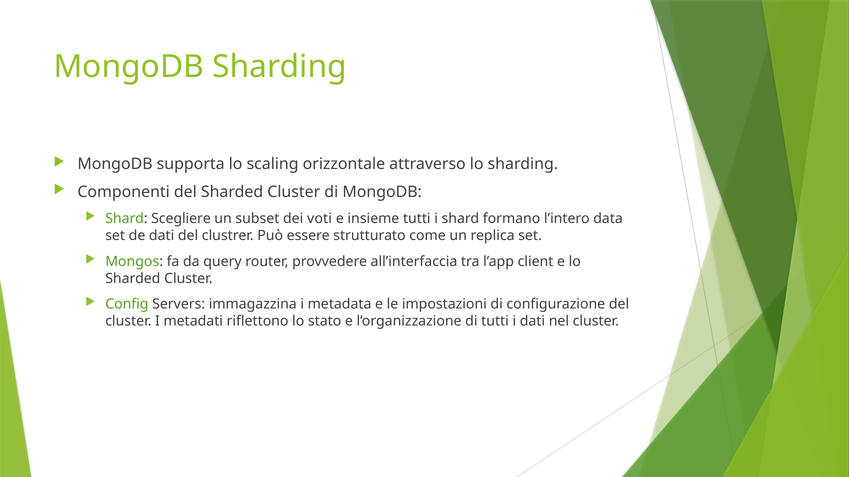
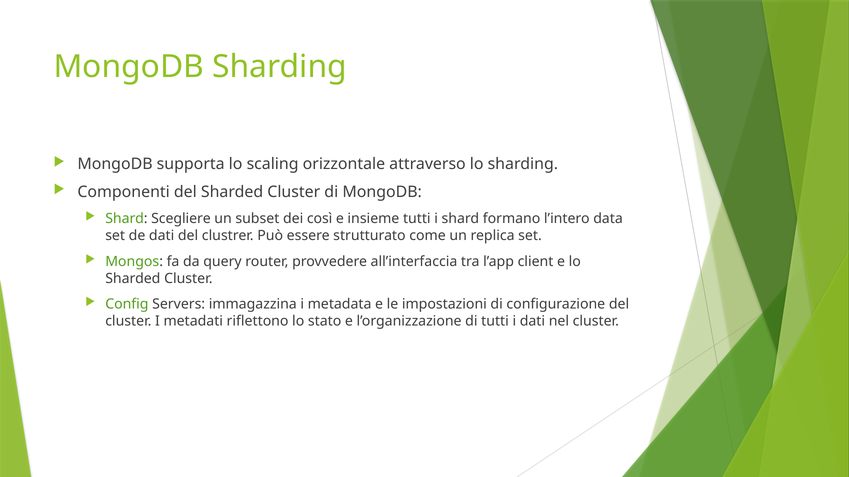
voti: voti -> così
